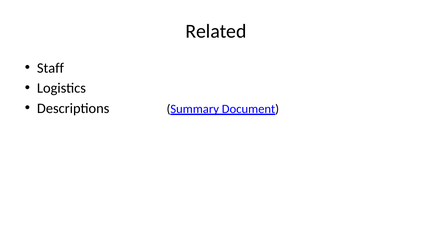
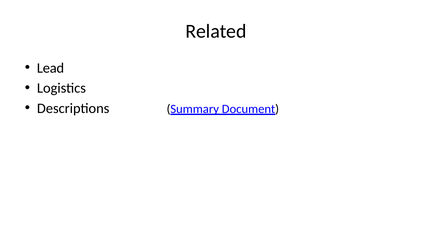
Staff: Staff -> Lead
